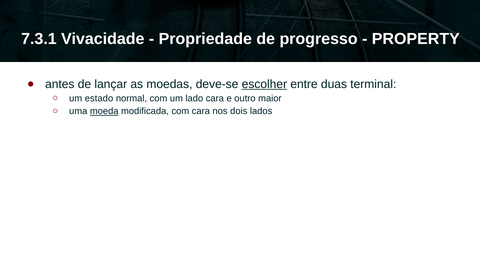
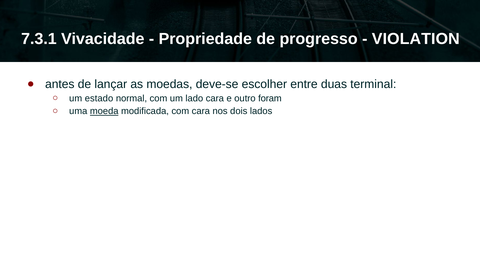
PROPERTY: PROPERTY -> VIOLATION
escolher underline: present -> none
maior: maior -> foram
